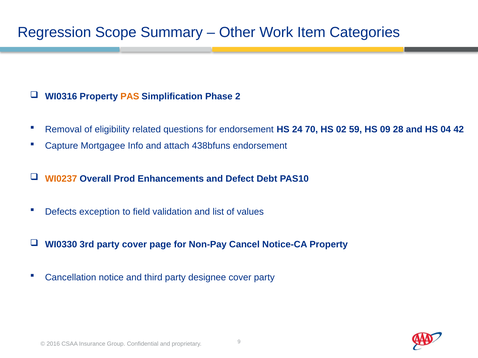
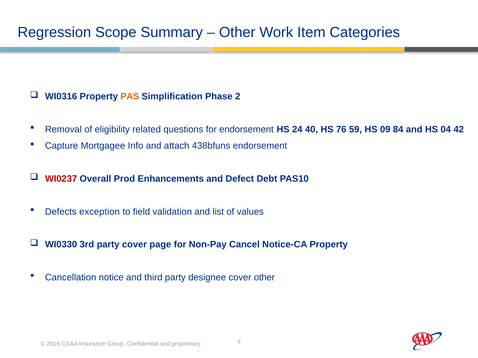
70: 70 -> 40
02: 02 -> 76
28: 28 -> 84
WI0237 colour: orange -> red
cover party: party -> other
